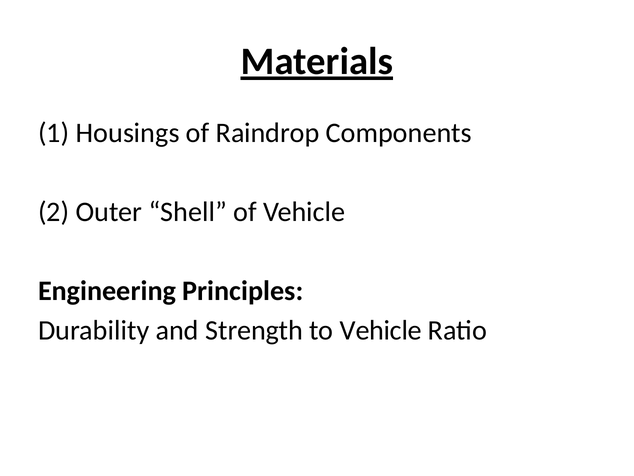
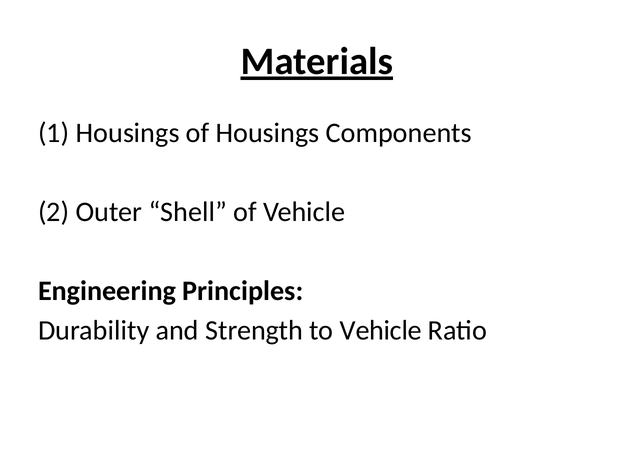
of Raindrop: Raindrop -> Housings
